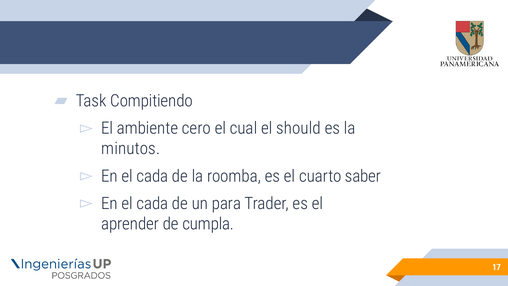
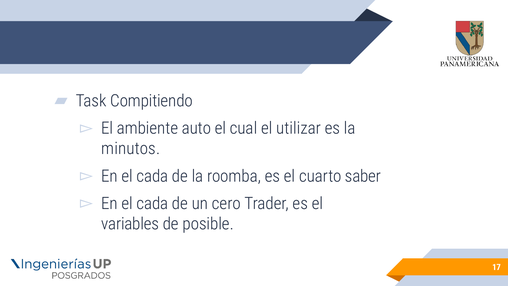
cero: cero -> auto
should: should -> utilizar
para: para -> cero
aprender: aprender -> variables
cumpla: cumpla -> posible
